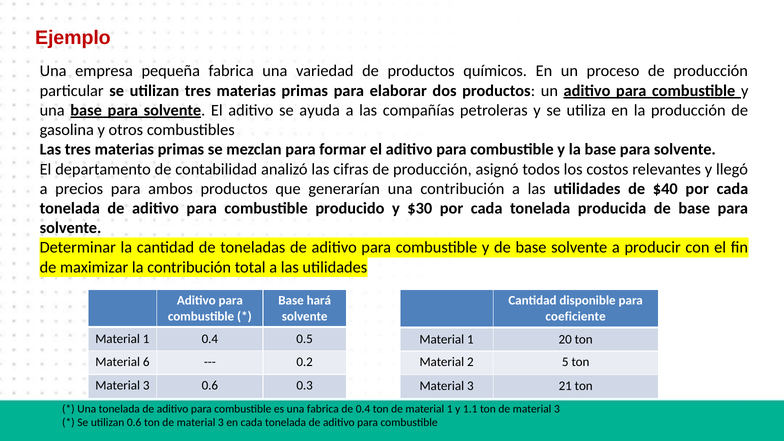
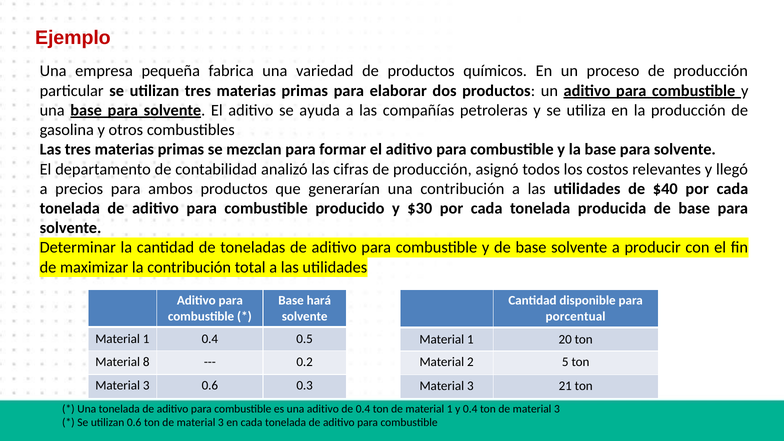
coeficiente: coeficiente -> porcentual
6: 6 -> 8
una fabrica: fabrica -> aditivo
y 1.1: 1.1 -> 0.4
